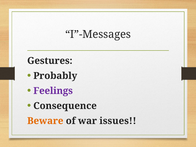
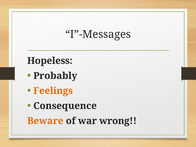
Gestures: Gestures -> Hopeless
Feelings colour: purple -> orange
issues: issues -> wrong
